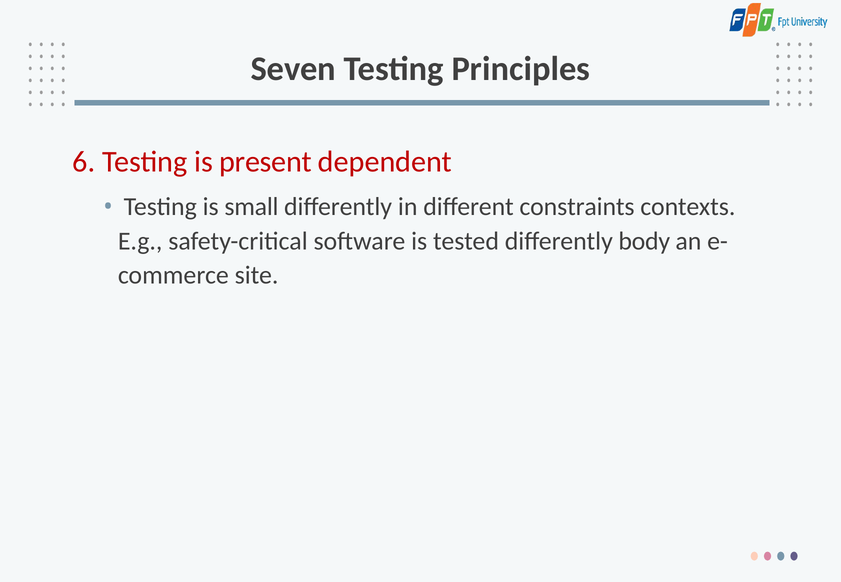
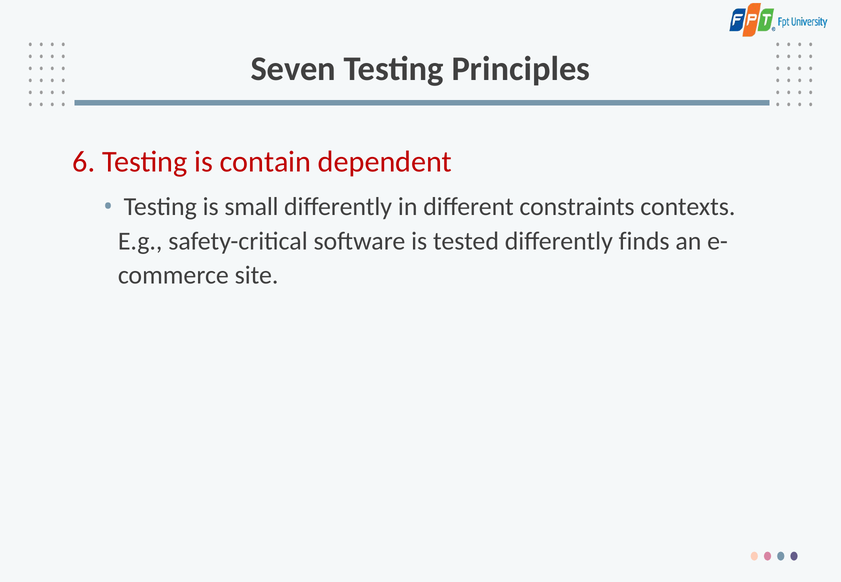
present: present -> contain
body: body -> finds
